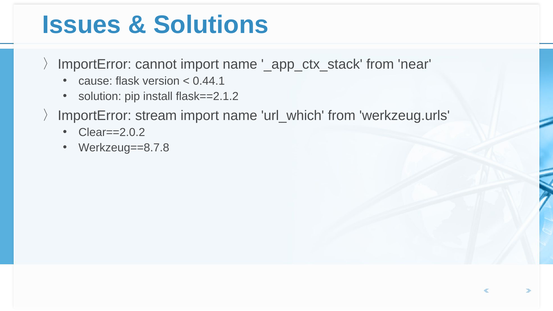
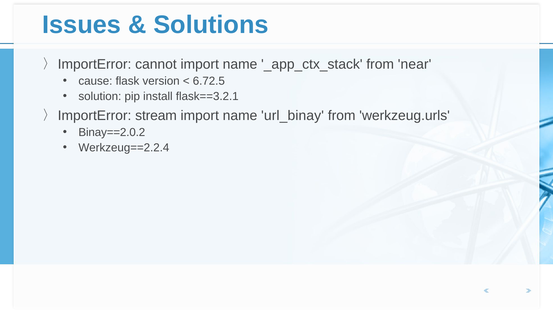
0.44.1: 0.44.1 -> 6.72.5
flask==2.1.2: flask==2.1.2 -> flask==3.2.1
url_which: url_which -> url_binay
Clear==2.0.2: Clear==2.0.2 -> Binay==2.0.2
Werkzeug==8.7.8: Werkzeug==8.7.8 -> Werkzeug==2.2.4
